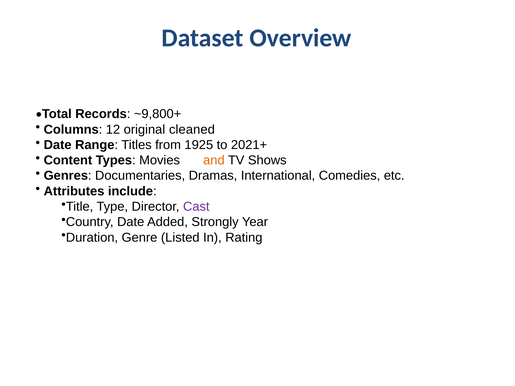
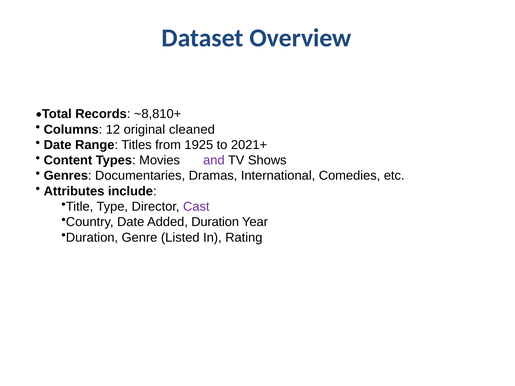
~9,800+: ~9,800+ -> ~8,810+
and colour: orange -> purple
Added Strongly: Strongly -> Duration
